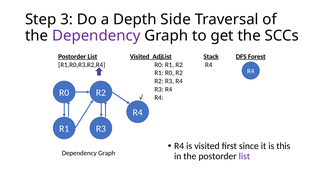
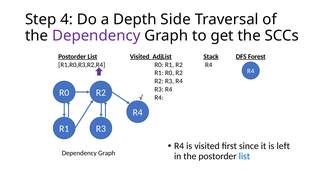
3: 3 -> 4
this: this -> left
list at (244, 157) colour: purple -> blue
